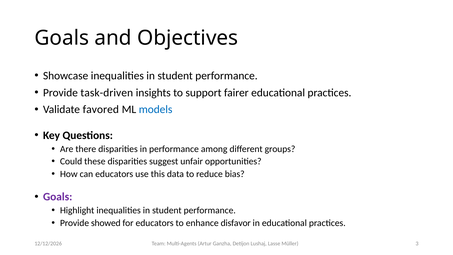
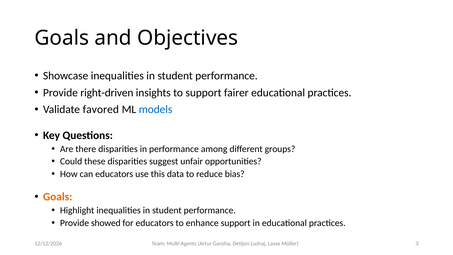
task-driven: task-driven -> right-driven
Goals at (58, 197) colour: purple -> orange
enhance disfavor: disfavor -> support
